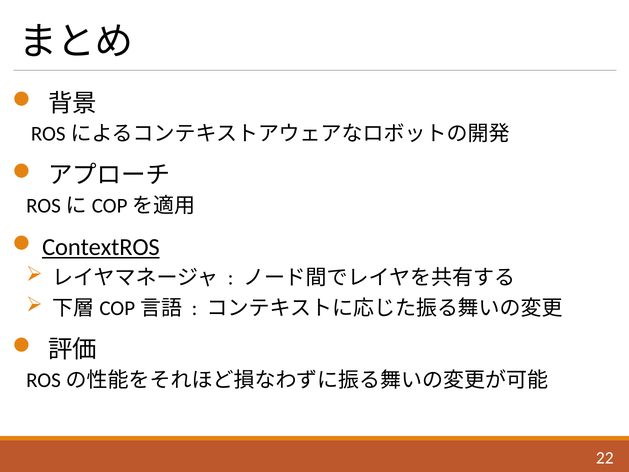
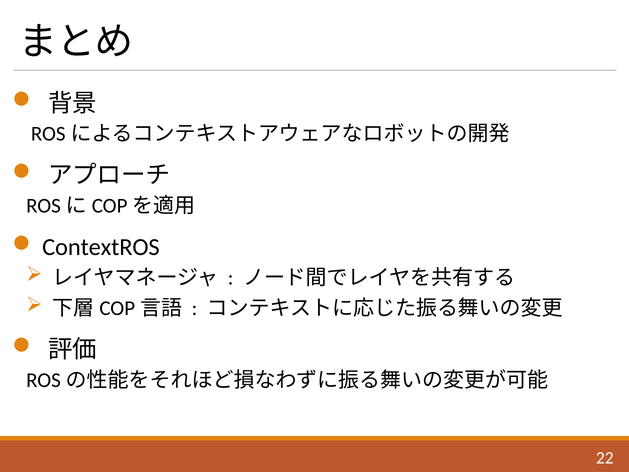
ContextROS underline: present -> none
